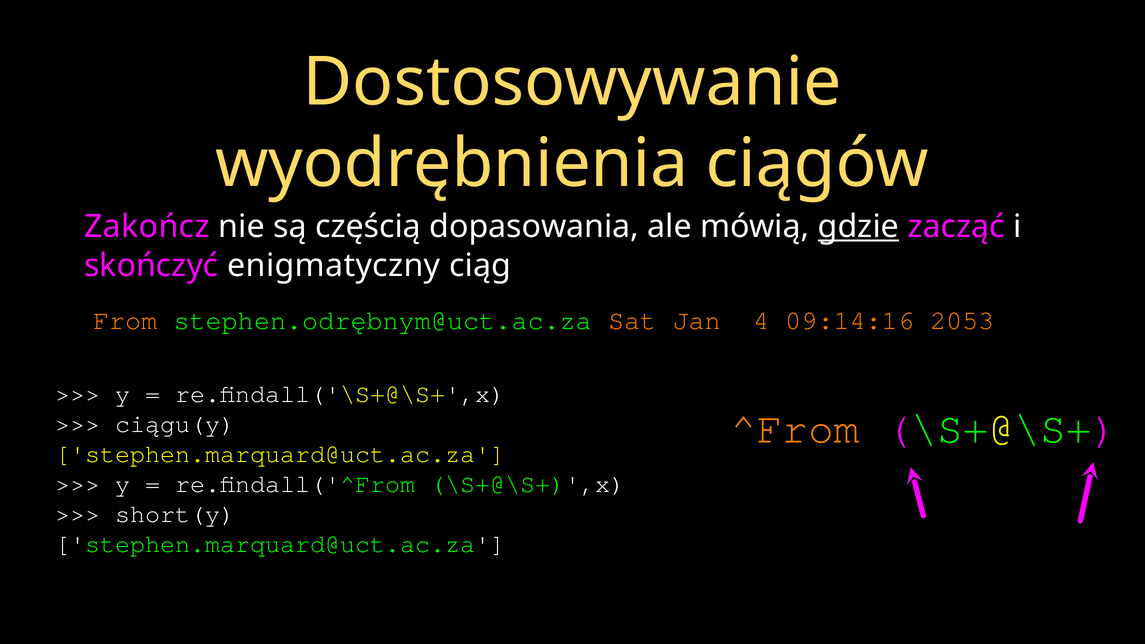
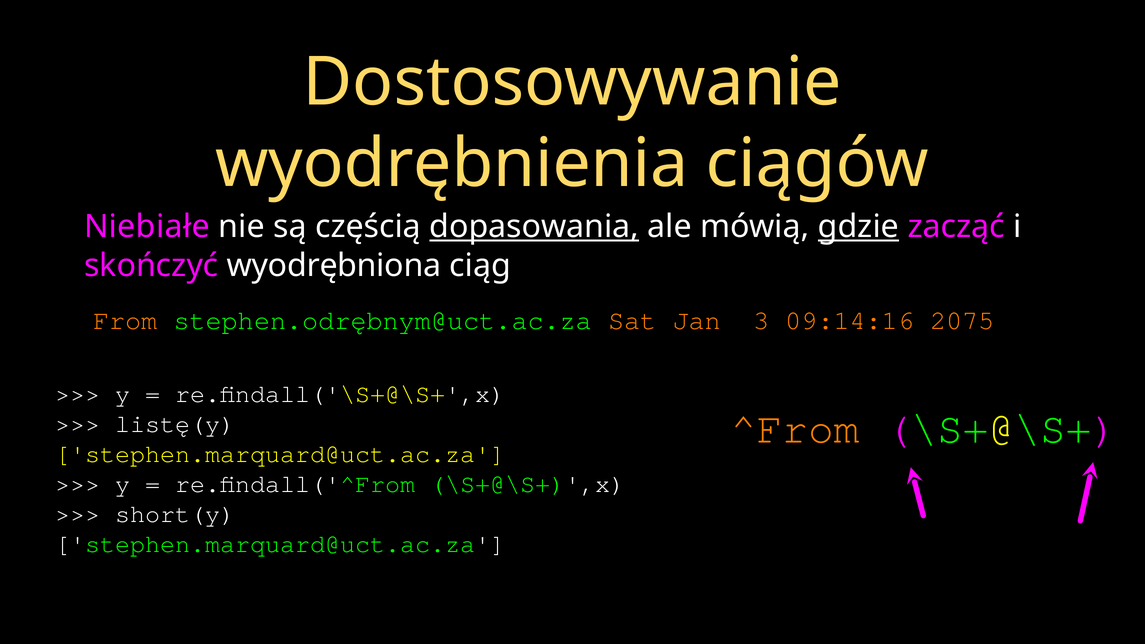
Zakończ: Zakończ -> Niebiałe
dopasowania underline: none -> present
enigmatyczny: enigmatyczny -> wyodrębniona
4: 4 -> 3
2053: 2053 -> 2075
ciągu(y: ciągu(y -> listę(y
